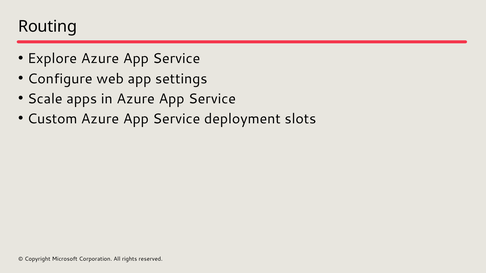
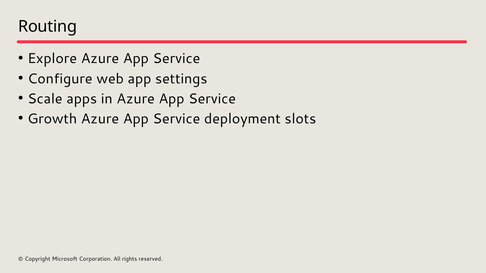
Custom: Custom -> Growth
